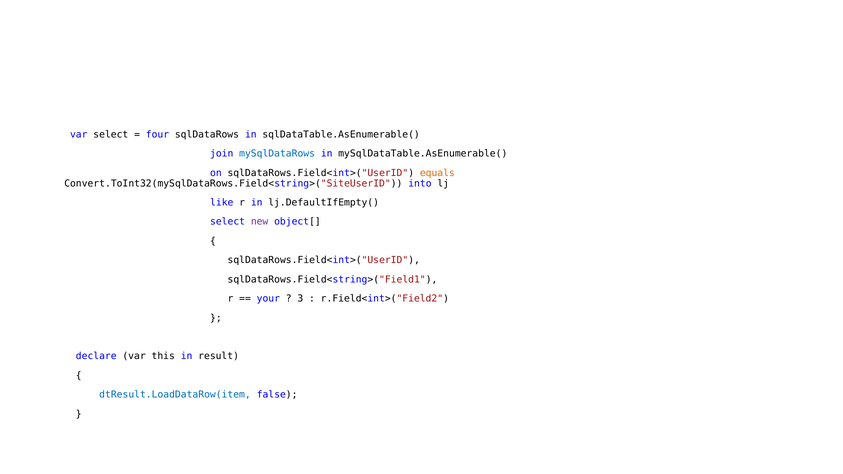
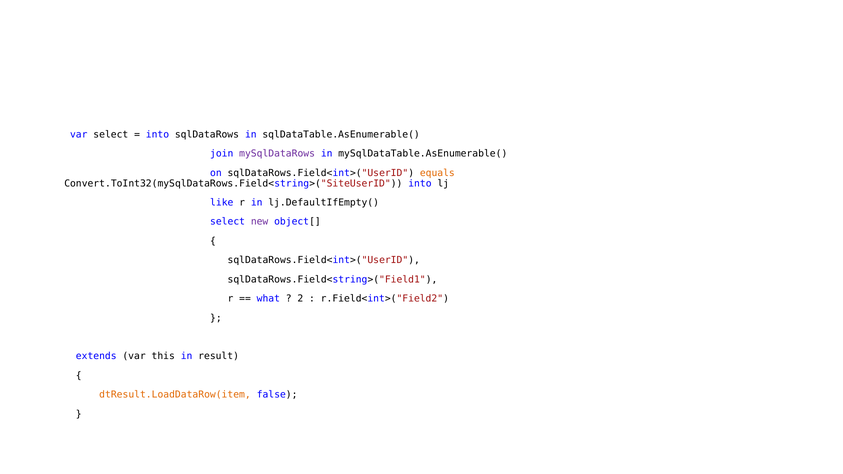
four at (157, 135): four -> into
mySqlDataRows colour: blue -> purple
your: your -> what
3: 3 -> 2
declare: declare -> extends
dtResult.LoadDataRow(item colour: blue -> orange
